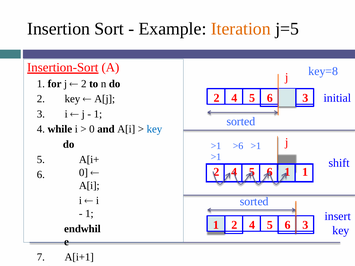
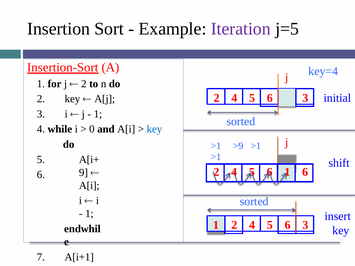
Iteration colour: orange -> purple
key=8: key=8 -> key=4
>6: >6 -> >9
1 at (305, 172): 1 -> 6
0 at (83, 173): 0 -> 9
